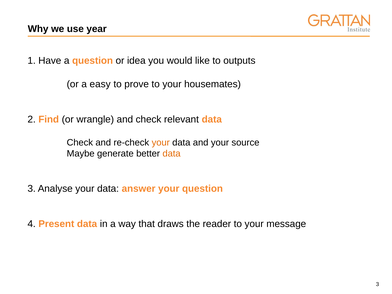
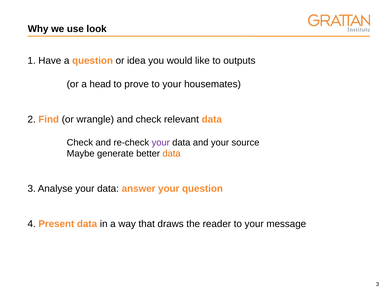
year: year -> look
easy: easy -> head
your at (161, 142) colour: orange -> purple
